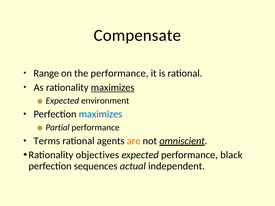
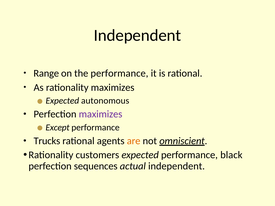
Compensate at (137, 35): Compensate -> Independent
maximizes at (113, 88) underline: present -> none
environment: environment -> autonomous
maximizes at (101, 114) colour: blue -> purple
Partial: Partial -> Except
Terms: Terms -> Trucks
objectives: objectives -> customers
